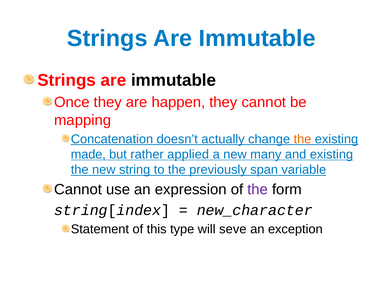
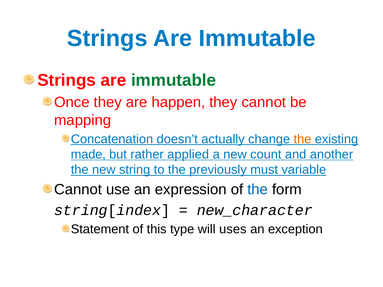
immutable at (174, 80) colour: black -> green
many: many -> count
and existing: existing -> another
span: span -> must
the at (258, 190) colour: purple -> blue
seve: seve -> uses
